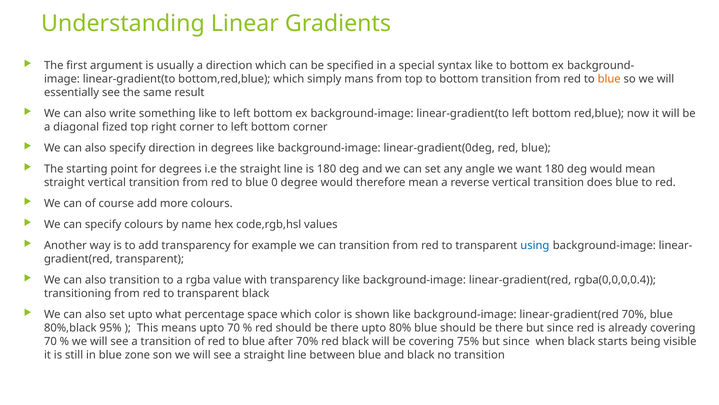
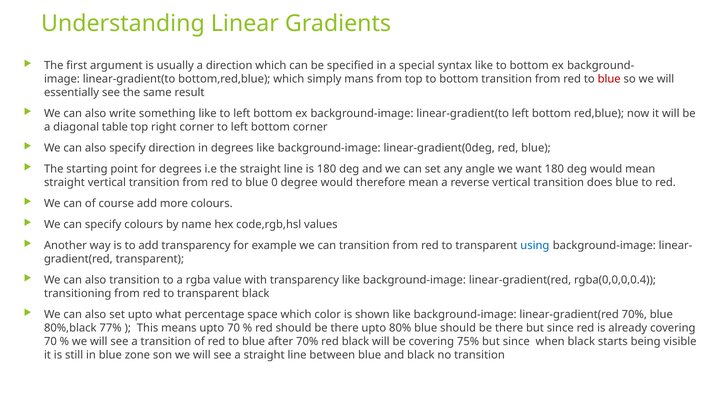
blue at (609, 79) colour: orange -> red
fized: fized -> table
95%: 95% -> 77%
